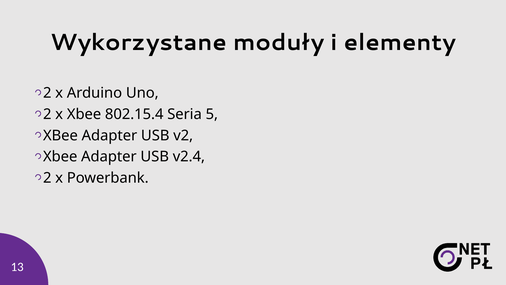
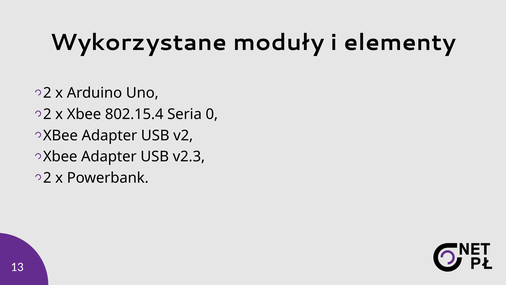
5: 5 -> 0
v2.4: v2.4 -> v2.3
